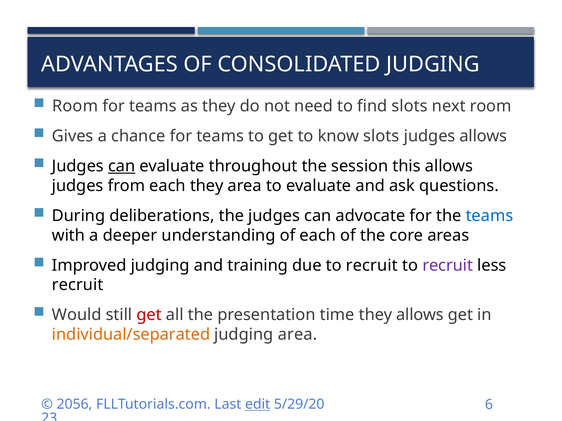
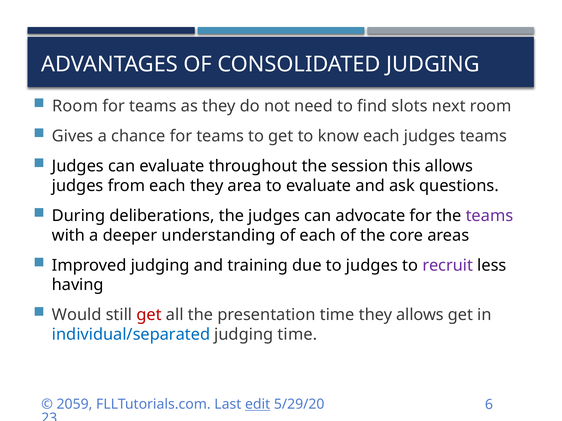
know slots: slots -> each
judges allows: allows -> teams
can at (122, 166) underline: present -> none
teams at (489, 216) colour: blue -> purple
due to recruit: recruit -> judges
recruit at (78, 285): recruit -> having
individual/separated colour: orange -> blue
judging area: area -> time
2056: 2056 -> 2059
